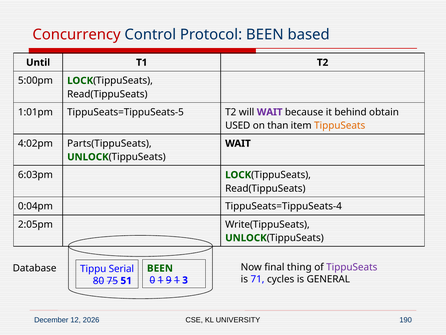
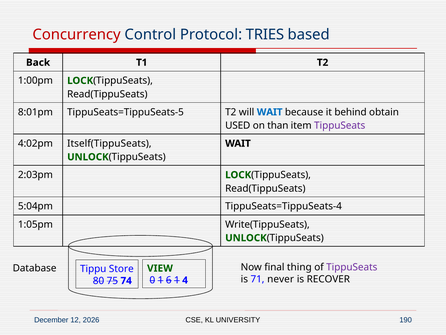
Protocol BEEN: BEEN -> TRIES
Until: Until -> Back
5:00pm: 5:00pm -> 1:00pm
1:01pm: 1:01pm -> 8:01pm
WAIT at (270, 112) colour: purple -> blue
TippuSeats at (340, 125) colour: orange -> purple
Parts(TippuSeats: Parts(TippuSeats -> Itself(TippuSeats
6:03pm: 6:03pm -> 2:03pm
0:04pm: 0:04pm -> 5:04pm
2:05pm: 2:05pm -> 1:05pm
Database BEEN: BEEN -> VIEW
Serial: Serial -> Store
cycles: cycles -> never
GENERAL: GENERAL -> RECOVER
9: 9 -> 6
3: 3 -> 4
51: 51 -> 74
